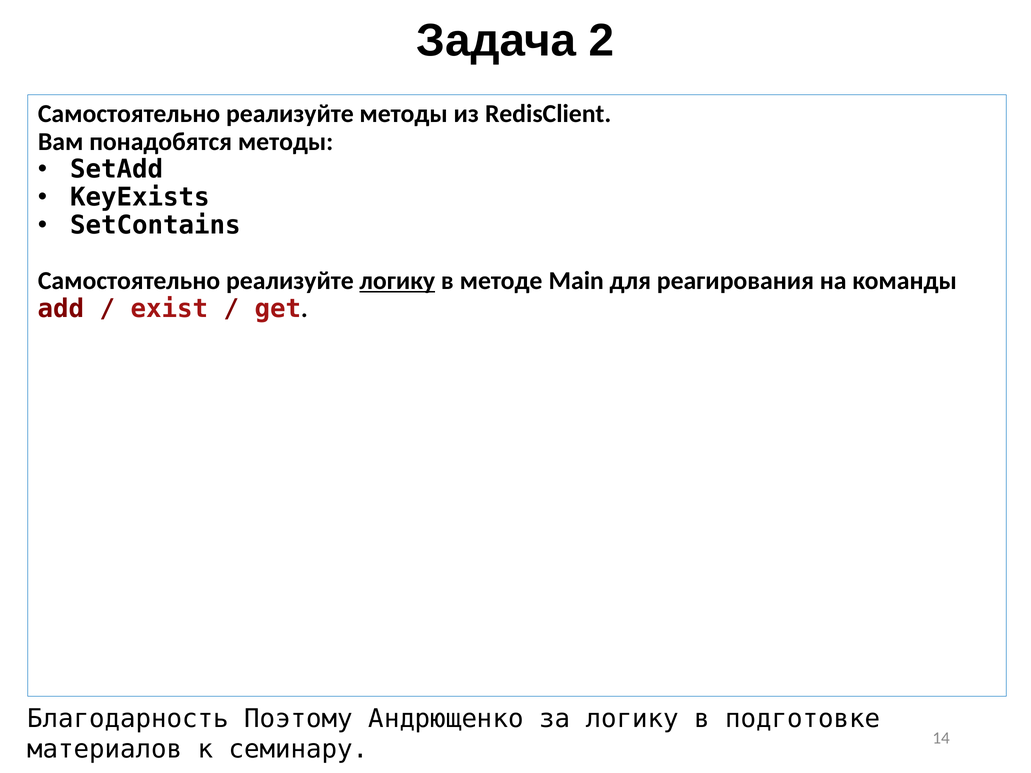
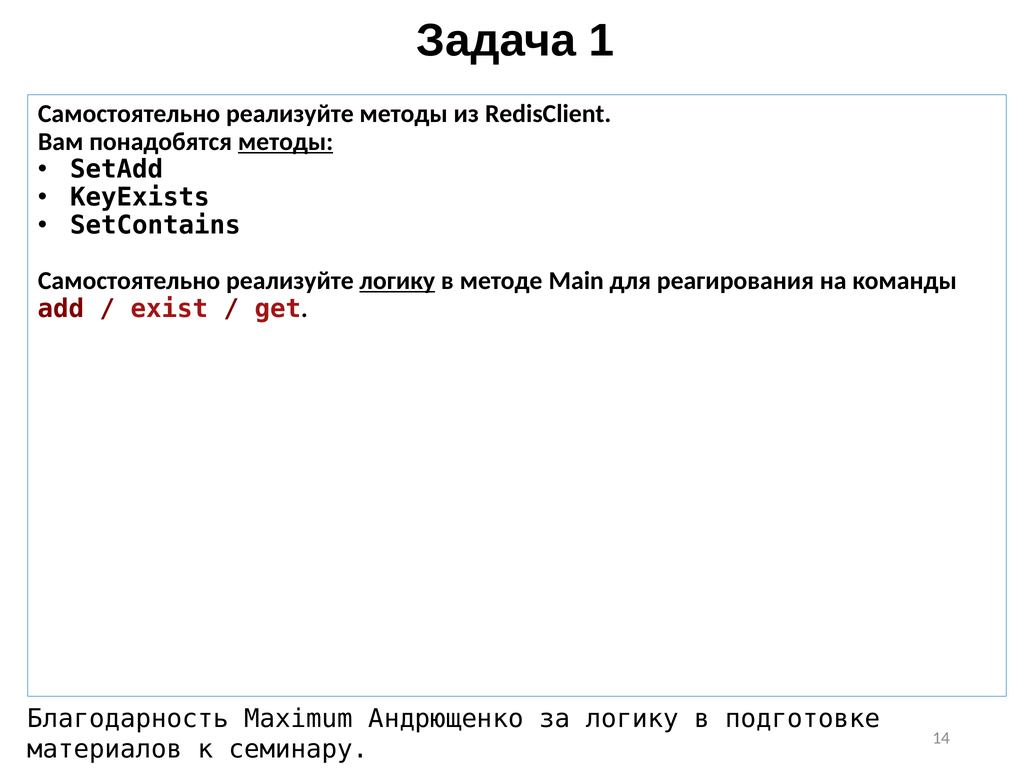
2: 2 -> 1
методы at (286, 142) underline: none -> present
Поэтому: Поэтому -> Maximum
